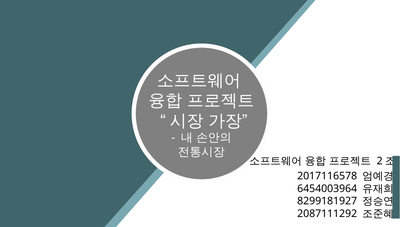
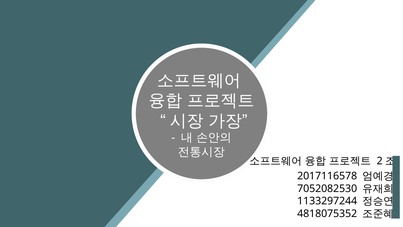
6454003964: 6454003964 -> 7052082530
8299181927: 8299181927 -> 1133297244
2087111292: 2087111292 -> 4818075352
